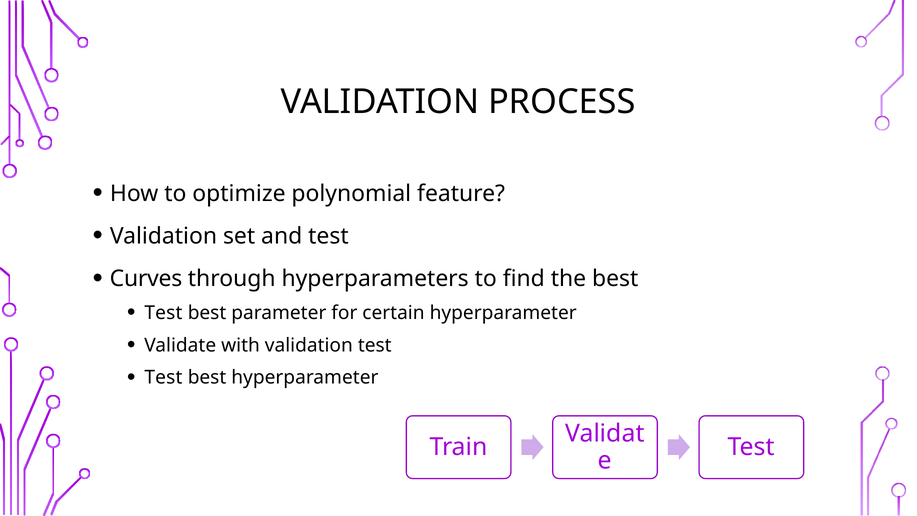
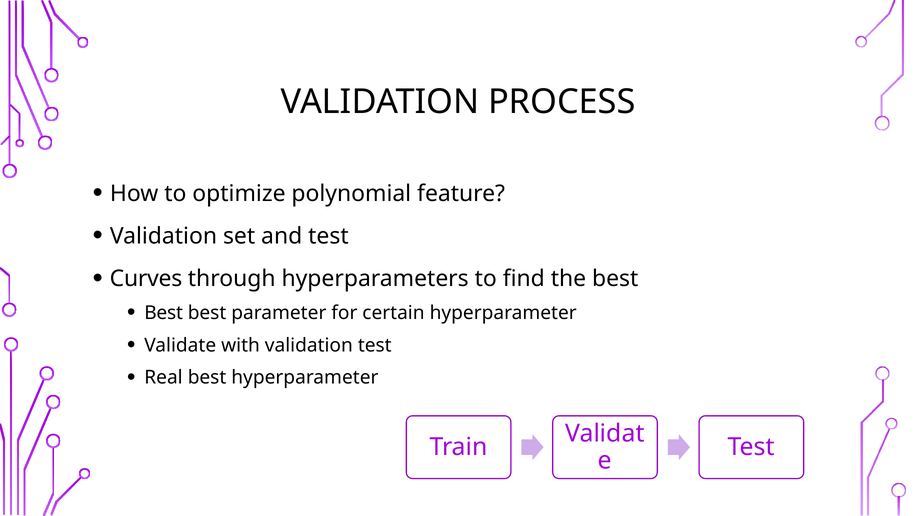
Test at (163, 313): Test -> Best
Test at (163, 377): Test -> Real
